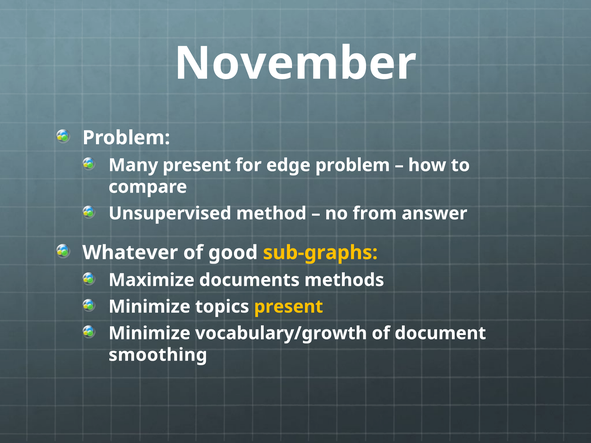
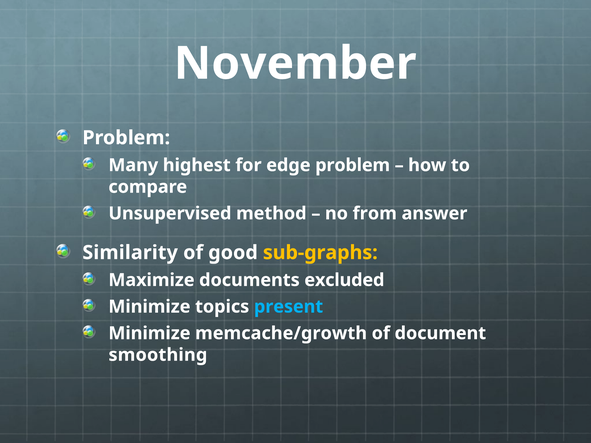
Many present: present -> highest
Whatever: Whatever -> Similarity
methods: methods -> excluded
present at (289, 307) colour: yellow -> light blue
vocabulary/growth: vocabulary/growth -> memcache/growth
